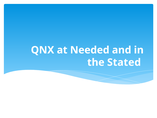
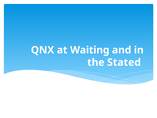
Needed: Needed -> Waiting
